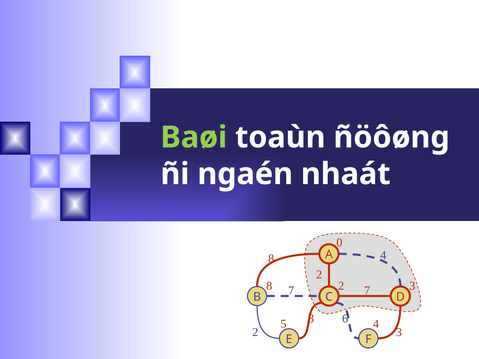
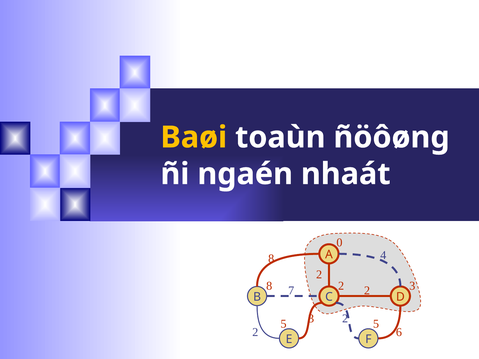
Baøi colour: light green -> yellow
7 7: 7 -> 2
6 at (345, 319): 6 -> 2
5 4: 4 -> 5
3 at (399, 333): 3 -> 6
